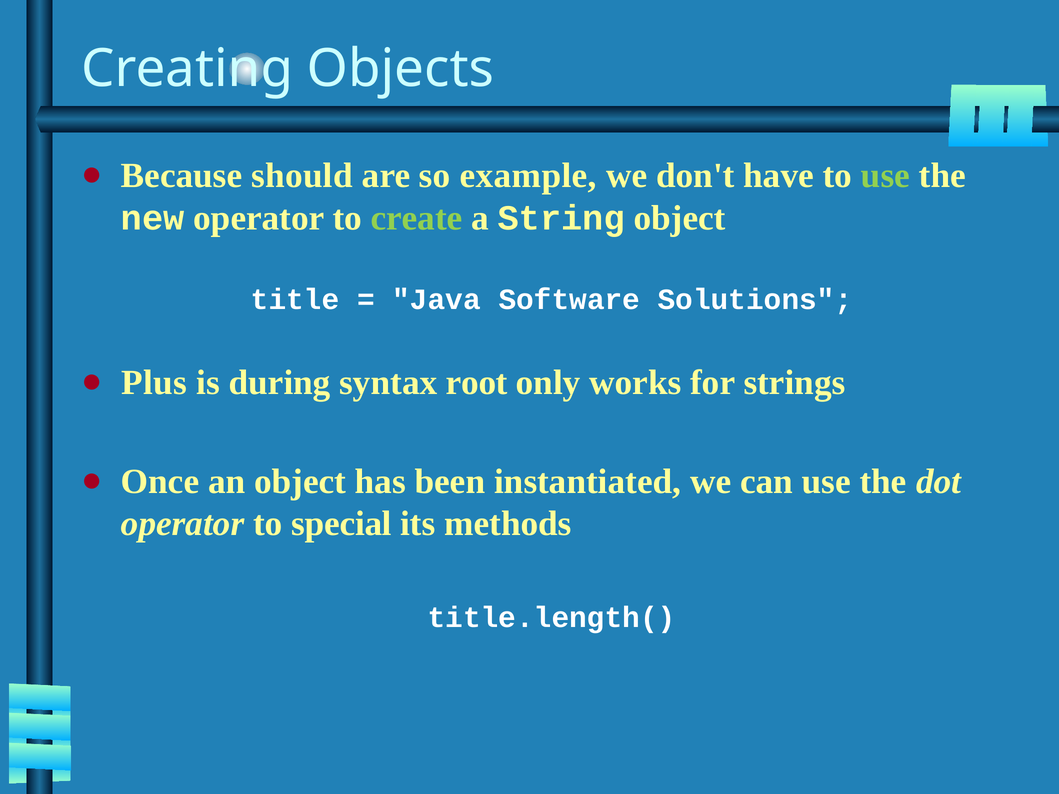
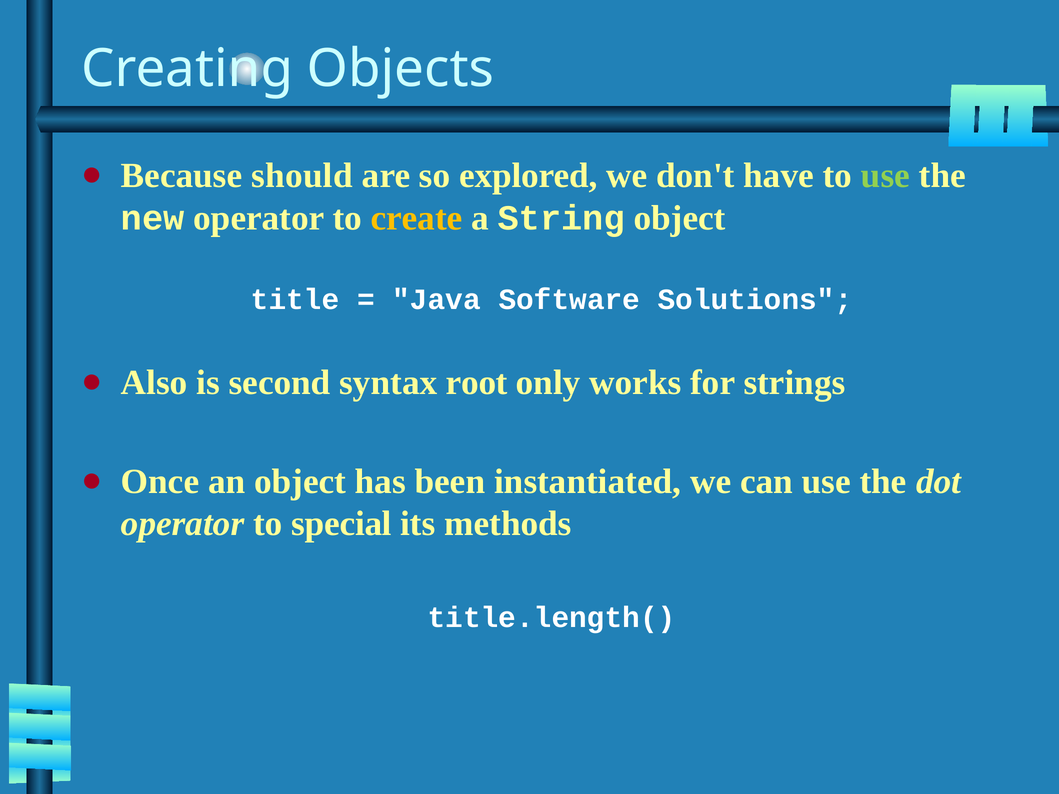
example: example -> explored
create colour: light green -> yellow
Plus: Plus -> Also
during: during -> second
